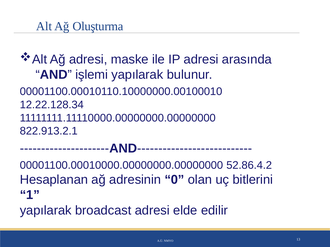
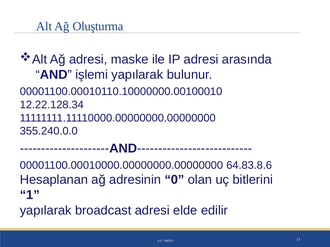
822.913.2.1: 822.913.2.1 -> 355.240.0.0
52.86.4.2: 52.86.4.2 -> 64.83.8.6
